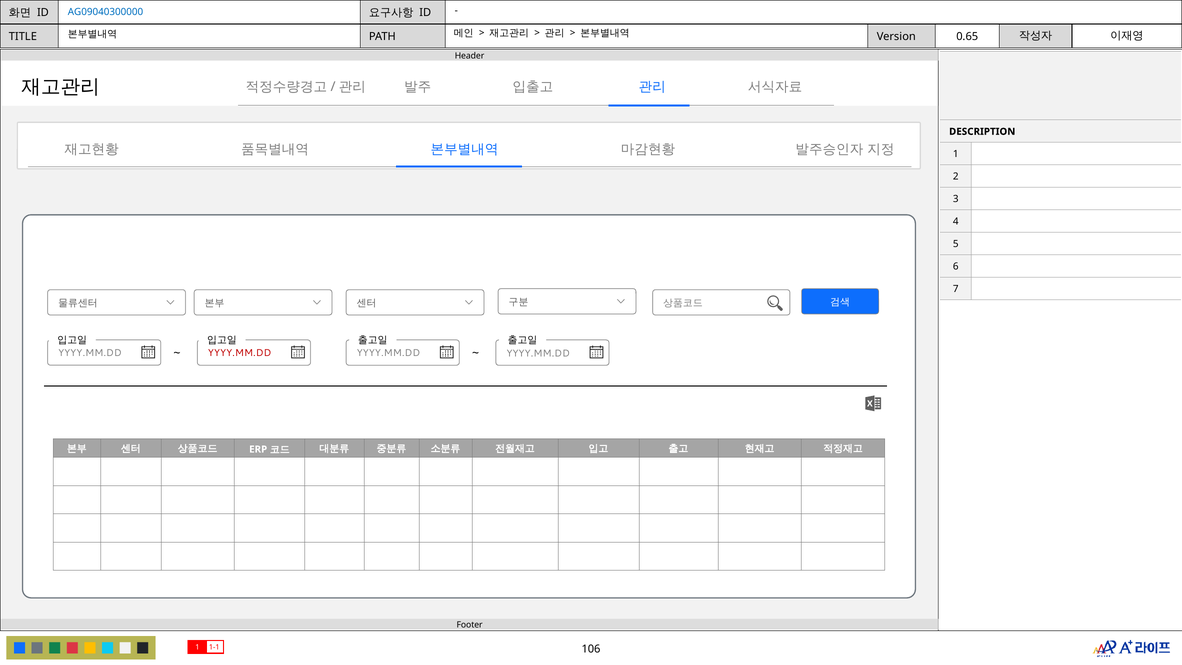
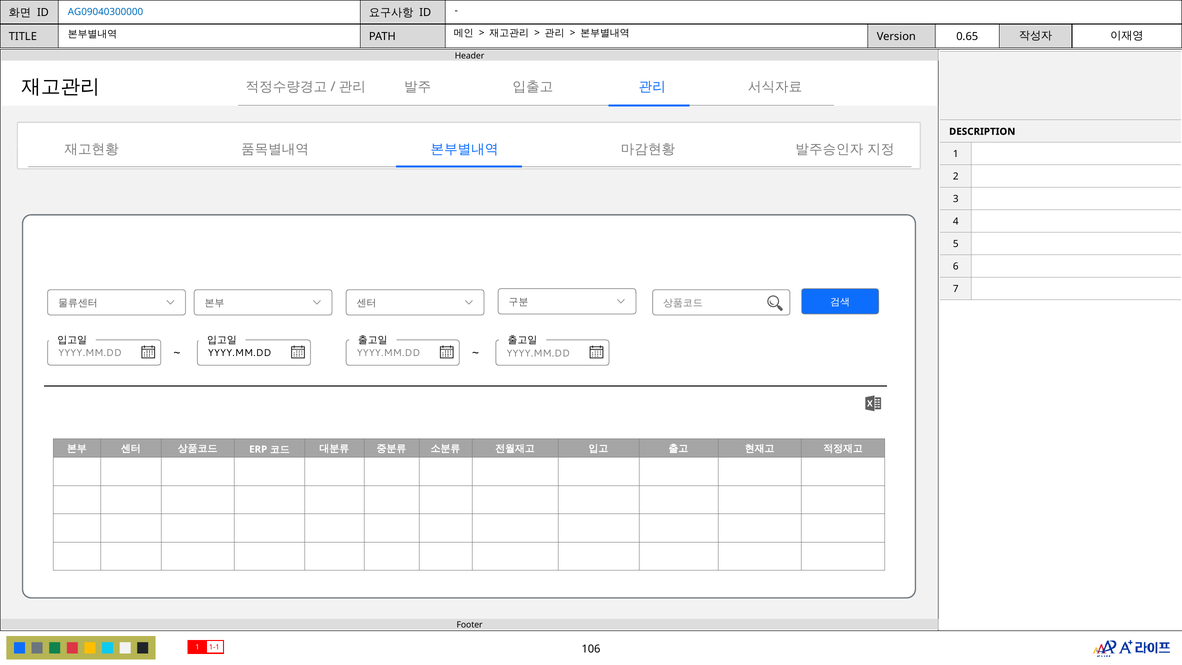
YYYY.MM.DD at (240, 353) colour: red -> black
